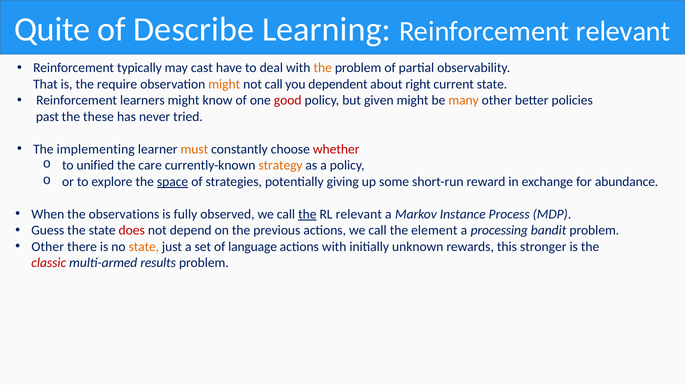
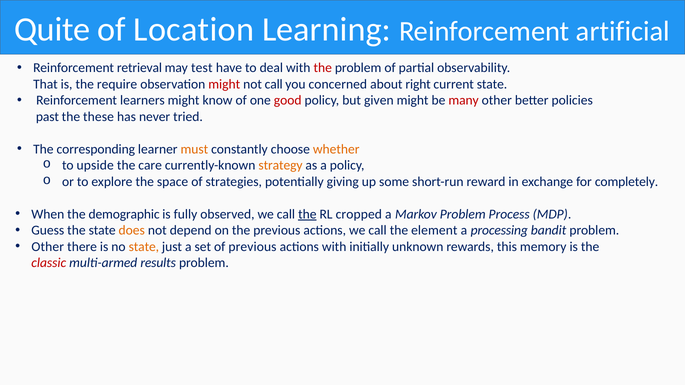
Describe: Describe -> Location
Reinforcement relevant: relevant -> artificial
typically: typically -> retrieval
cast: cast -> test
the at (323, 68) colour: orange -> red
might at (224, 84) colour: orange -> red
dependent: dependent -> concerned
many colour: orange -> red
implementing: implementing -> corresponding
whether colour: red -> orange
unified: unified -> upside
space underline: present -> none
abundance: abundance -> completely
observations: observations -> demographic
RL relevant: relevant -> cropped
Markov Instance: Instance -> Problem
does colour: red -> orange
of language: language -> previous
stronger: stronger -> memory
